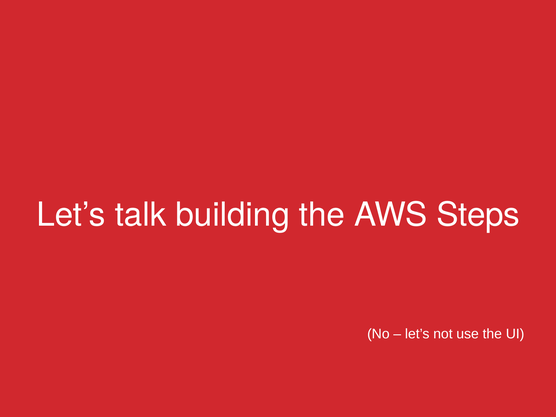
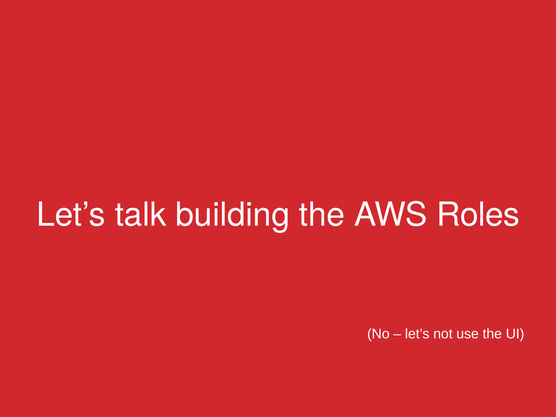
Steps: Steps -> Roles
